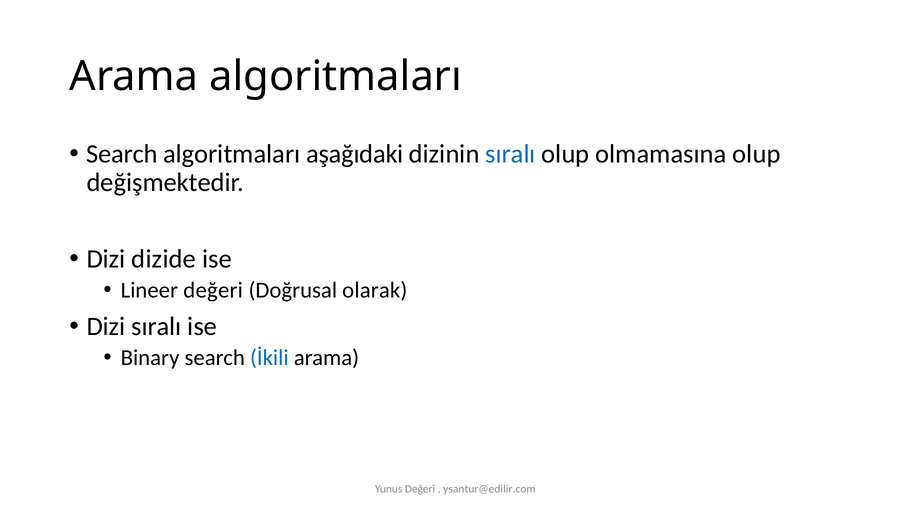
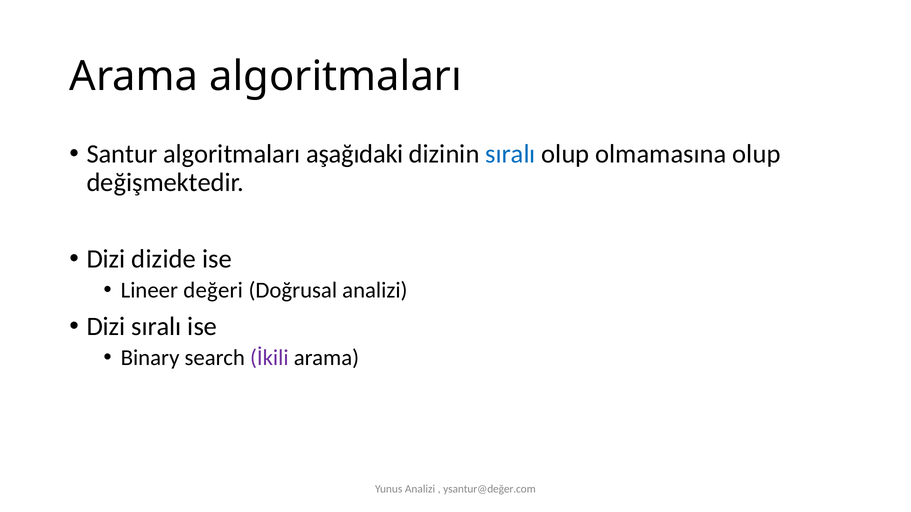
Search at (122, 154): Search -> Santur
Doğrusal olarak: olarak -> analizi
İkili colour: blue -> purple
Yunus Değeri: Değeri -> Analizi
ysantur@edilir.com: ysantur@edilir.com -> ysantur@değer.com
